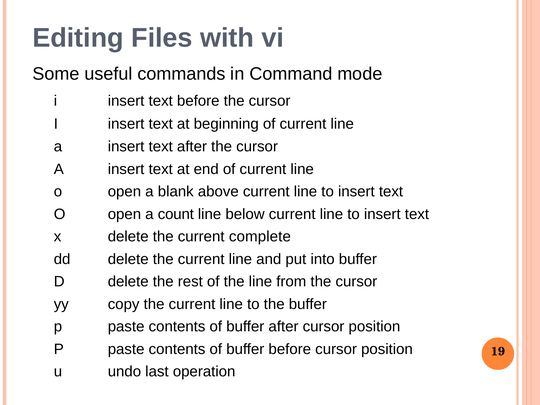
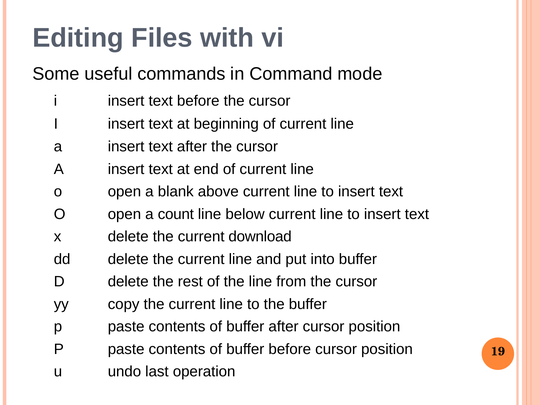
complete: complete -> download
